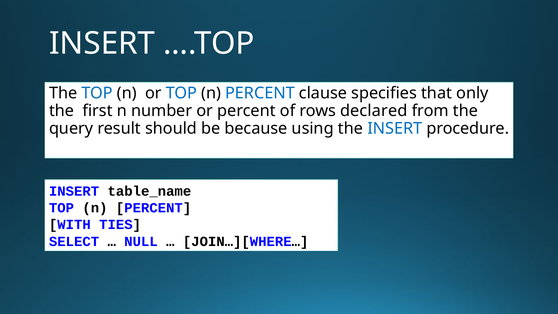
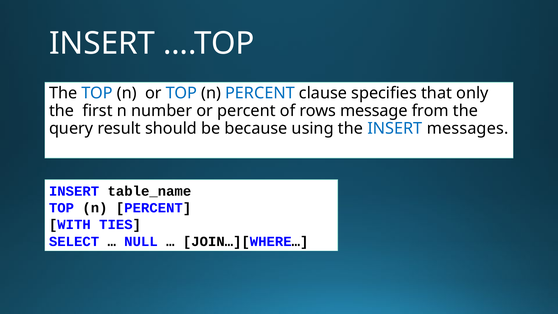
declared: declared -> message
procedure: procedure -> messages
